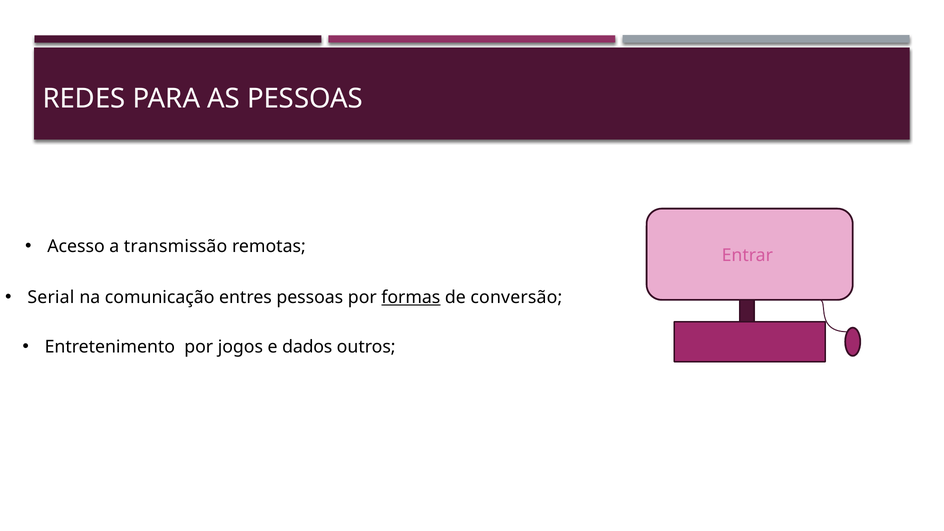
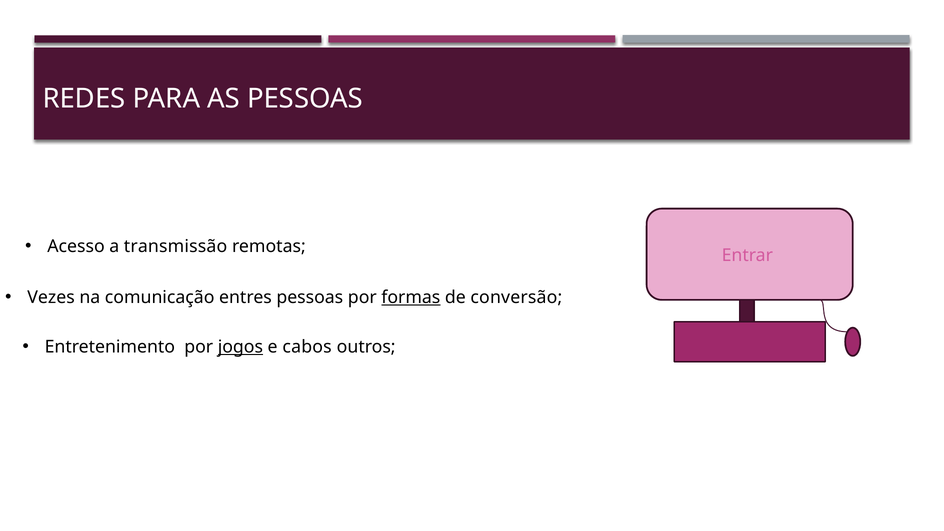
Serial: Serial -> Vezes
jogos underline: none -> present
dados: dados -> cabos
